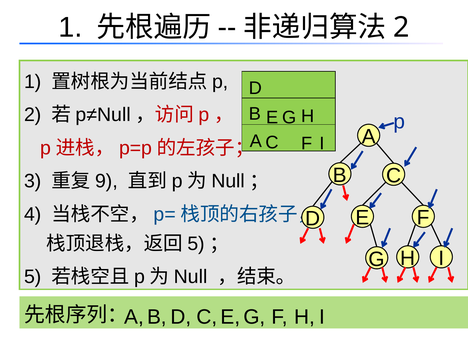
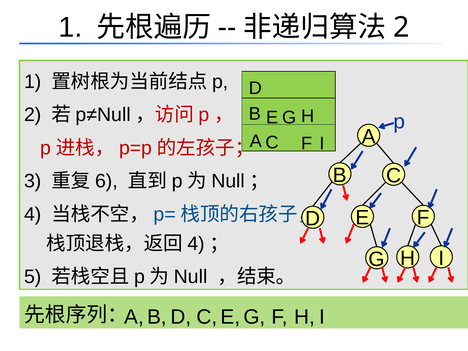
9: 9 -> 6
5 at (196, 244): 5 -> 4
